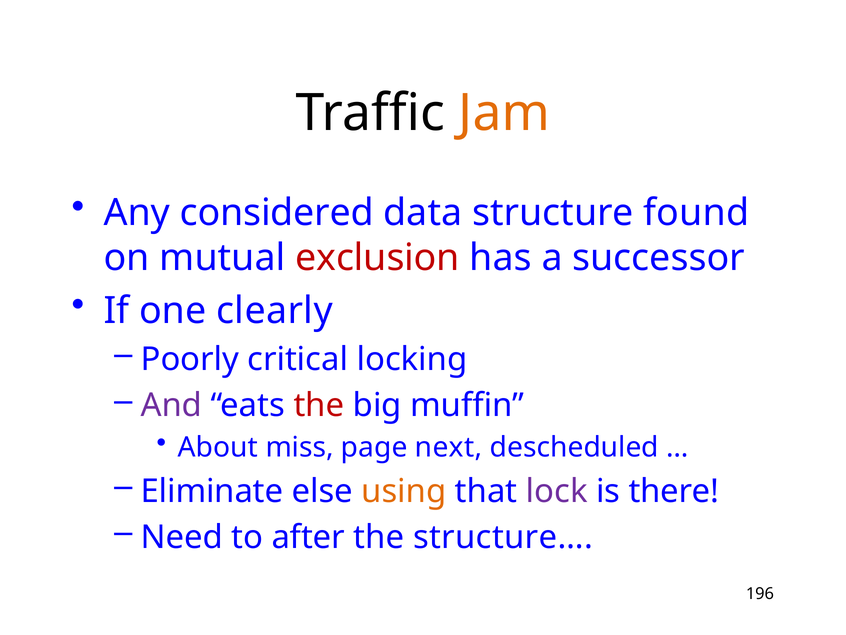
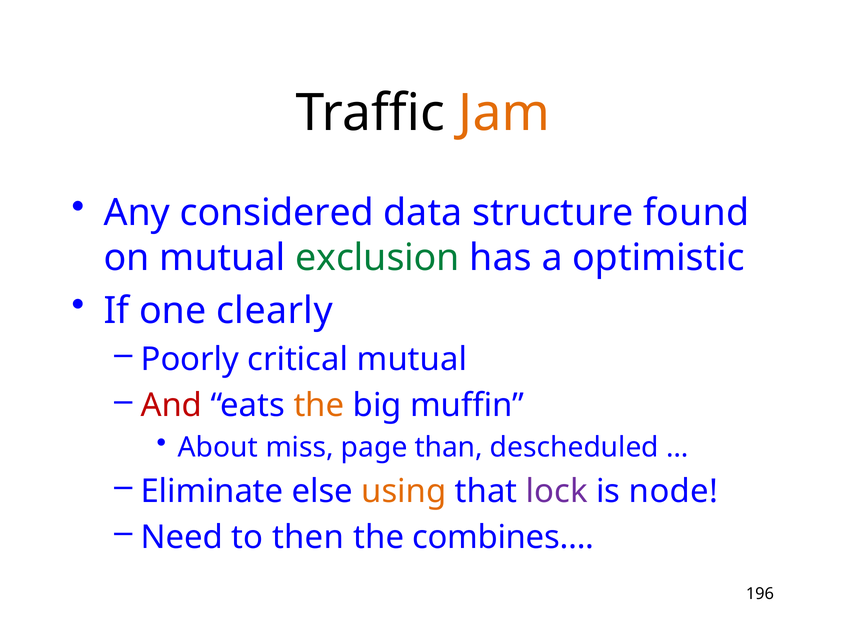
exclusion colour: red -> green
successor: successor -> optimistic
critical locking: locking -> mutual
And colour: purple -> red
the at (319, 405) colour: red -> orange
next: next -> than
there: there -> node
after: after -> then
structure…: structure… -> combines…
